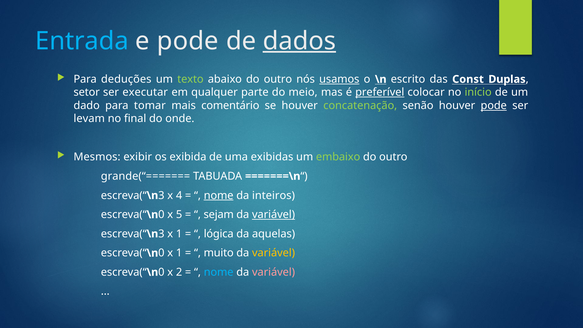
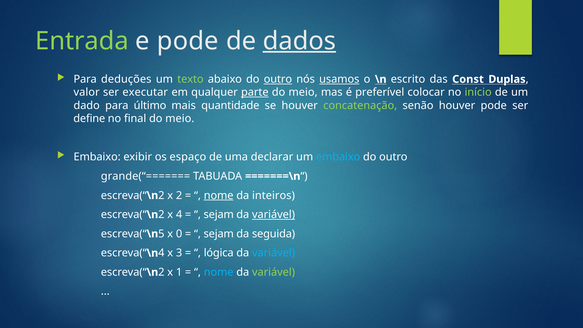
Entrada colour: light blue -> light green
outro at (278, 79) underline: none -> present
setor: setor -> valor
parte underline: none -> present
preferível underline: present -> none
tomar: tomar -> último
comentário: comentário -> quantidade
pode at (494, 105) underline: present -> none
levam: levam -> define
final do onde: onde -> meio
Mesmos at (97, 157): Mesmos -> Embaixo
exibida: exibida -> espaço
exibidas: exibidas -> declarar
embaixo at (338, 157) colour: light green -> light blue
3 at (161, 195): 3 -> 2
x 4: 4 -> 2
0 at (161, 215): 0 -> 2
x 5: 5 -> 4
3 at (161, 234): 3 -> 5
1 at (179, 234): 1 -> 0
lógica at (219, 234): lógica -> sejam
aquelas: aquelas -> seguida
0 at (161, 253): 0 -> 4
1 at (179, 253): 1 -> 3
muito: muito -> lógica
variável at (274, 253) colour: yellow -> light blue
0 at (161, 272): 0 -> 2
2: 2 -> 1
variável at (274, 272) colour: pink -> light green
